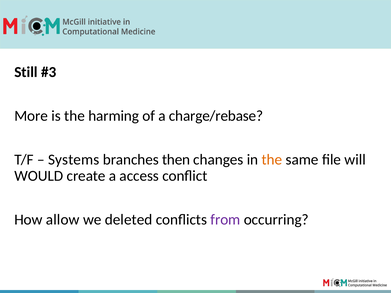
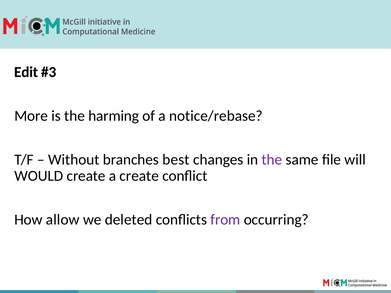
Still: Still -> Edit
charge/rebase: charge/rebase -> notice/rebase
Systems: Systems -> Without
then: then -> best
the at (272, 160) colour: orange -> purple
a access: access -> create
